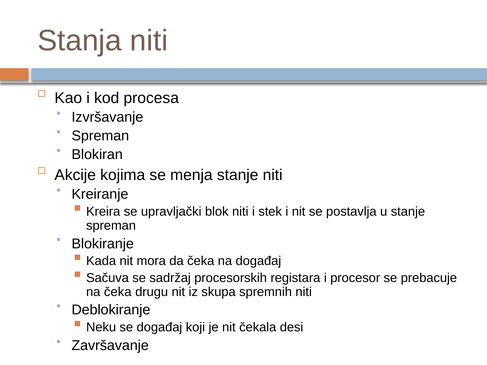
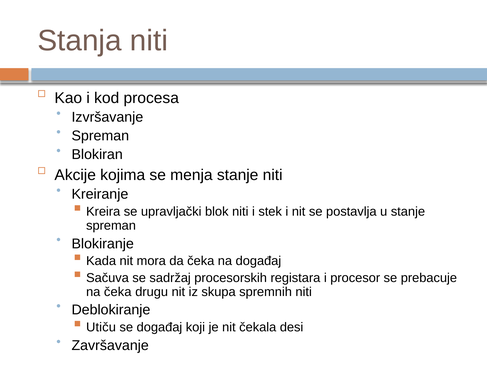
Neku: Neku -> Utiču
